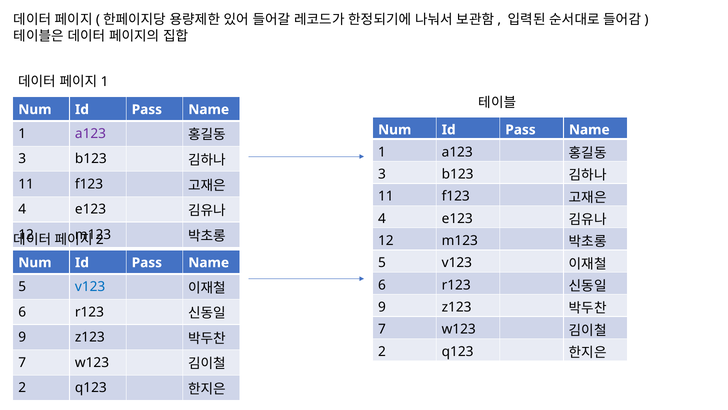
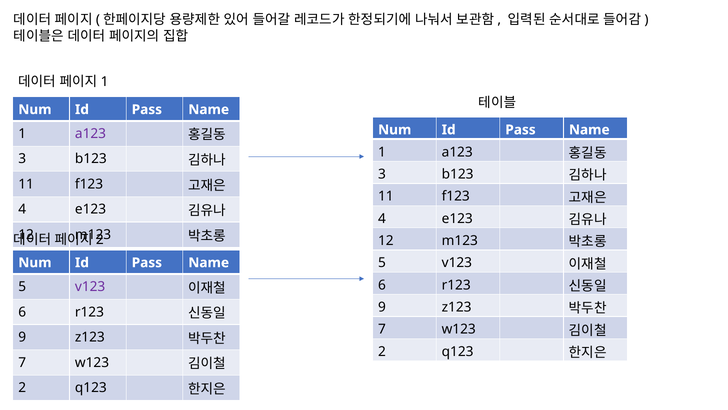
v123 at (90, 286) colour: blue -> purple
